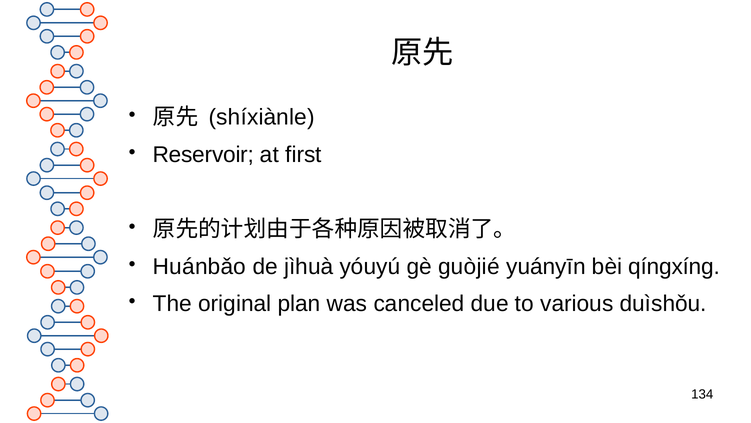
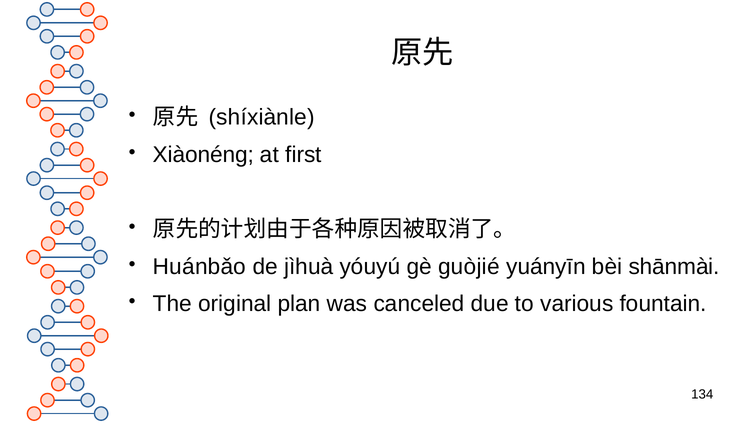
Reservoir: Reservoir -> Xiàonéng
qíngxíng: qíngxíng -> shānmài
duìshǒu: duìshǒu -> fountain
